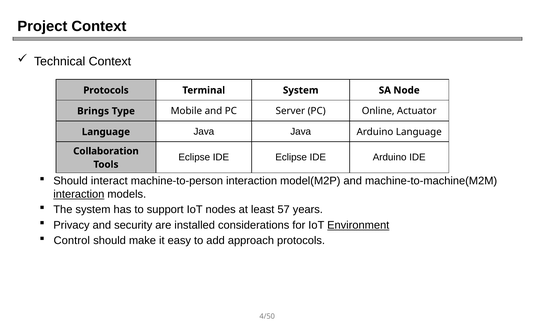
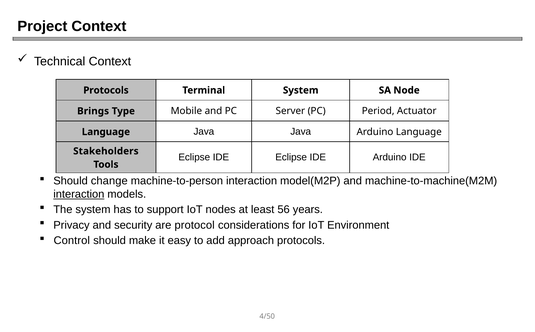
Online: Online -> Period
Collaboration: Collaboration -> Stakeholders
interact: interact -> change
57: 57 -> 56
installed: installed -> protocol
Environment underline: present -> none
